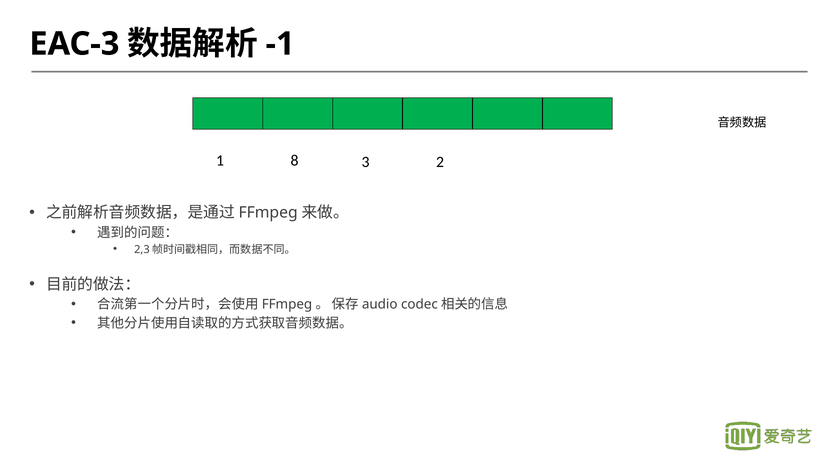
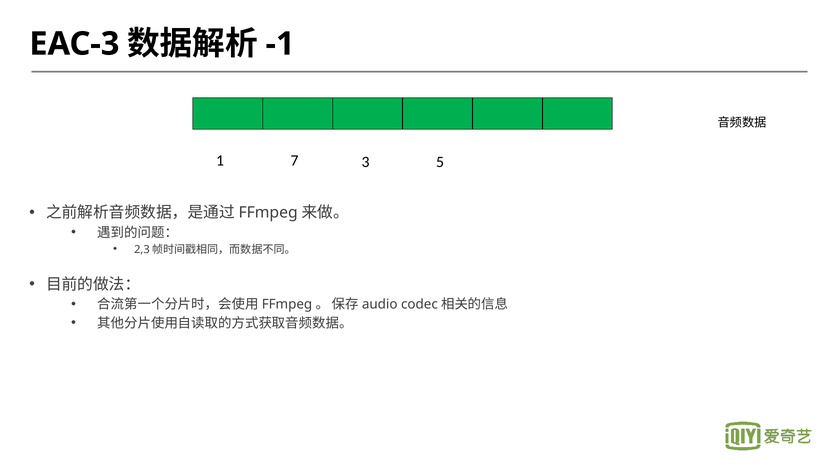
8: 8 -> 7
2: 2 -> 5
